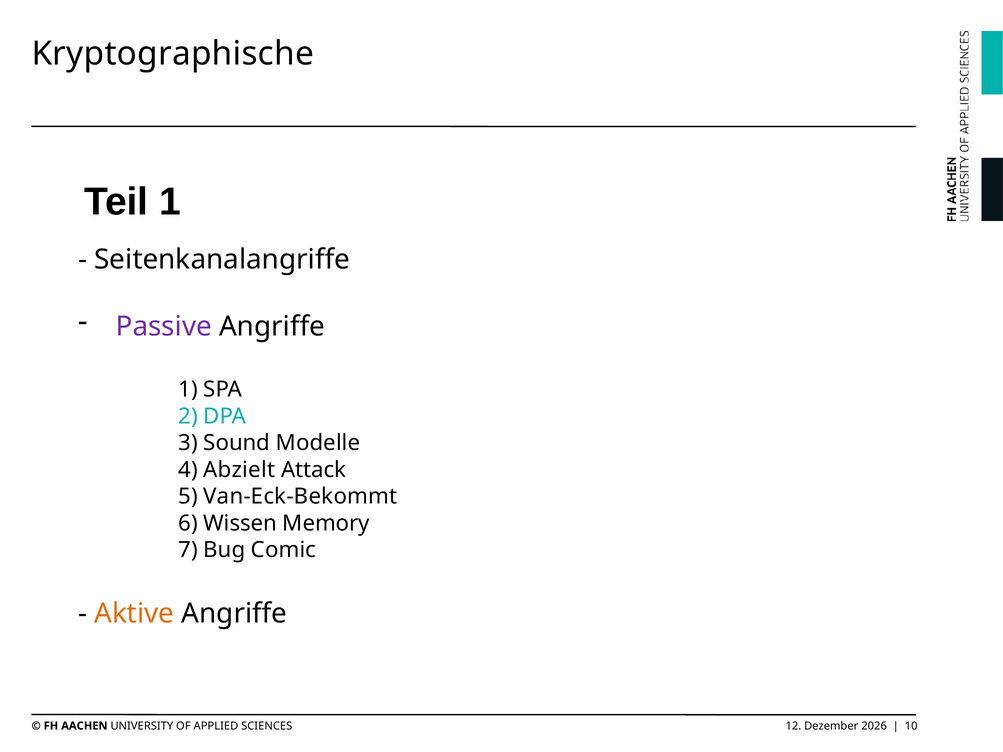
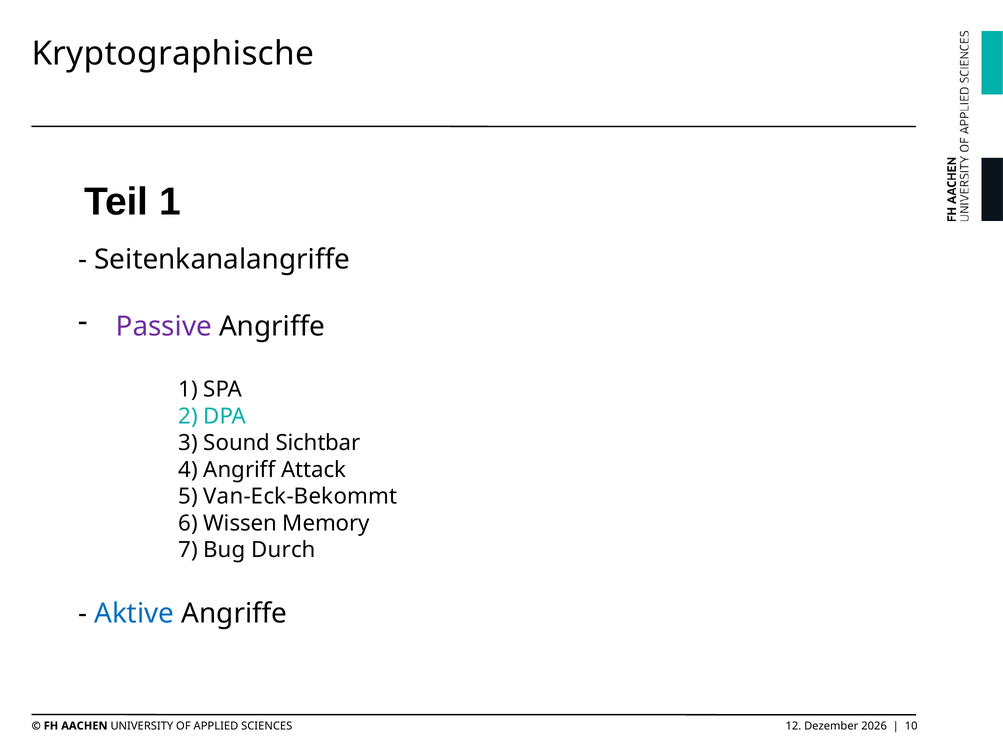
Modelle: Modelle -> Sichtbar
Abzielt: Abzielt -> Angriff
Comic: Comic -> Durch
Aktive colour: orange -> blue
